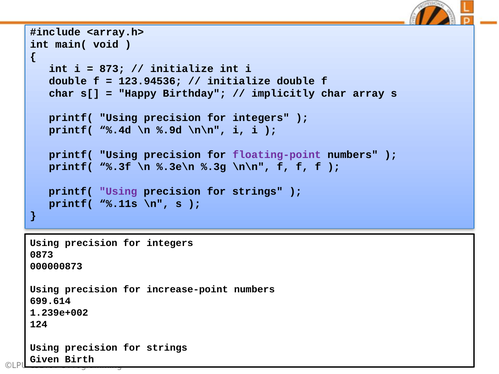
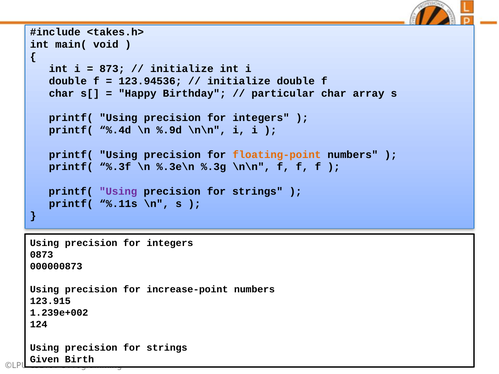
<array.h>: <array.h> -> <takes.h>
implicitly: implicitly -> particular
floating-point colour: purple -> orange
699.614: 699.614 -> 123.915
